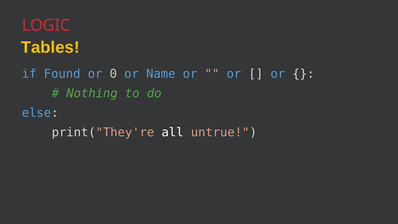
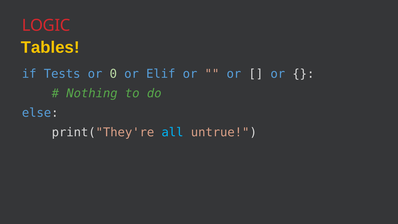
Found: Found -> Tests
Name: Name -> Elif
all colour: white -> light blue
